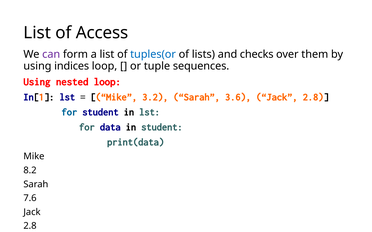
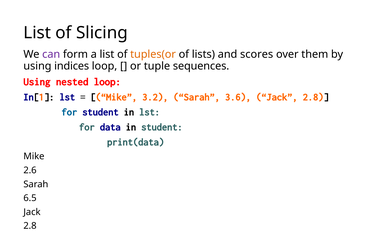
Access: Access -> Slicing
tuples(or colour: blue -> orange
checks: checks -> scores
8.2: 8.2 -> 2.6
7.6: 7.6 -> 6.5
